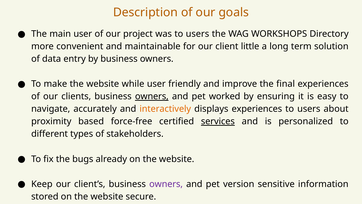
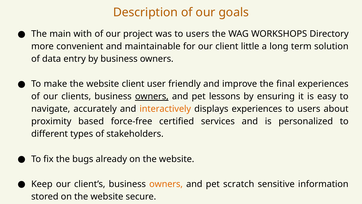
main user: user -> with
website while: while -> client
worked: worked -> lessons
services underline: present -> none
owners at (166, 184) colour: purple -> orange
version: version -> scratch
